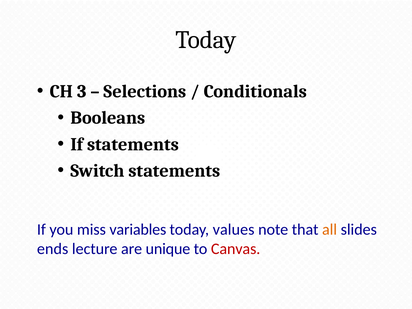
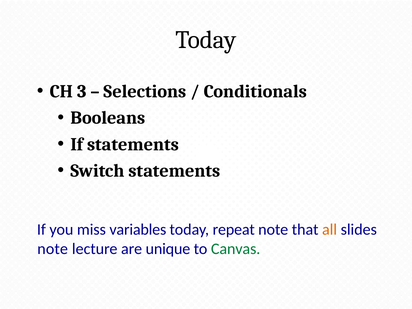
values: values -> repeat
ends at (53, 249): ends -> note
Canvas colour: red -> green
